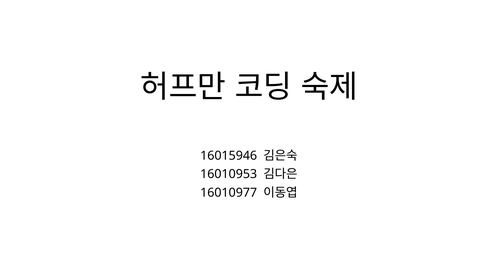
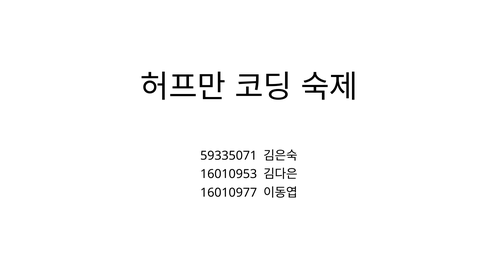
16015946: 16015946 -> 59335071
